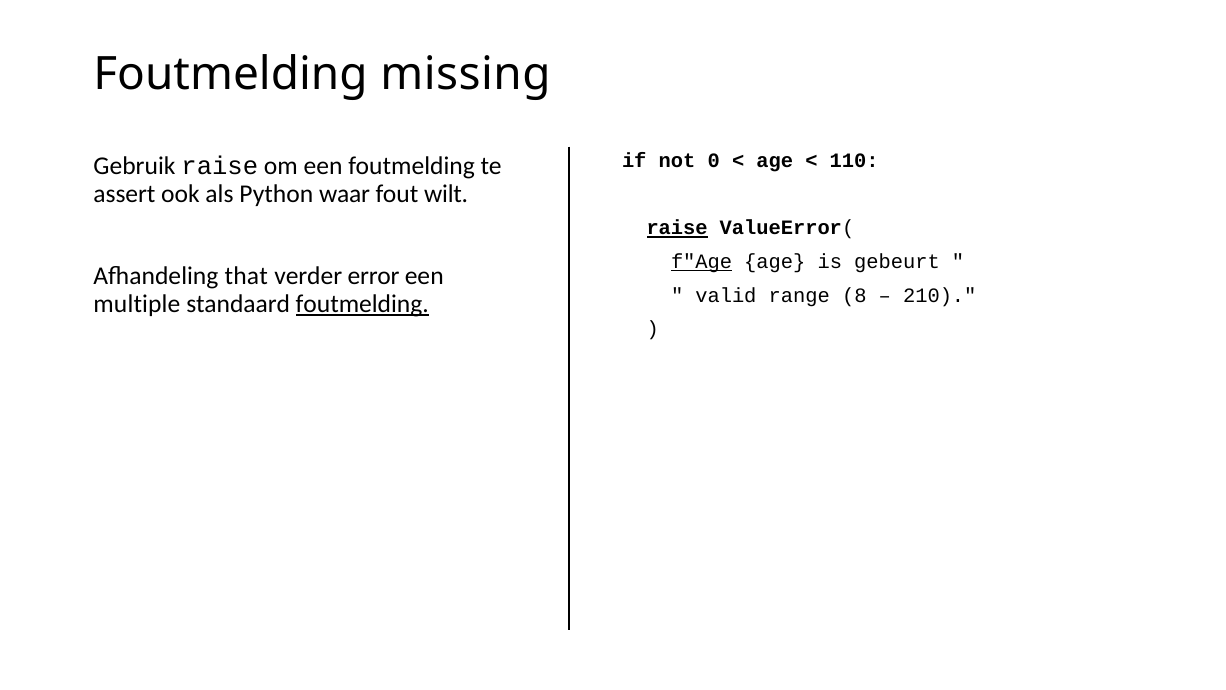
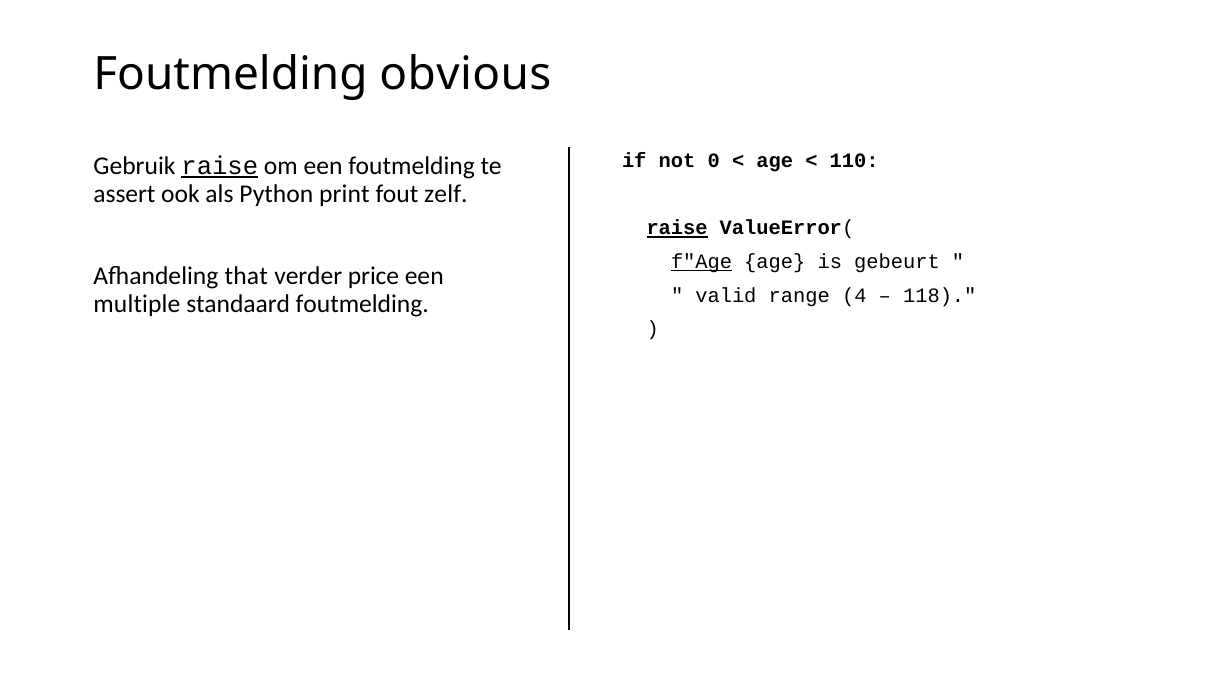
missing: missing -> obvious
raise at (220, 166) underline: none -> present
waar: waar -> print
wilt: wilt -> zelf
error: error -> price
8: 8 -> 4
210: 210 -> 118
foutmelding at (362, 304) underline: present -> none
